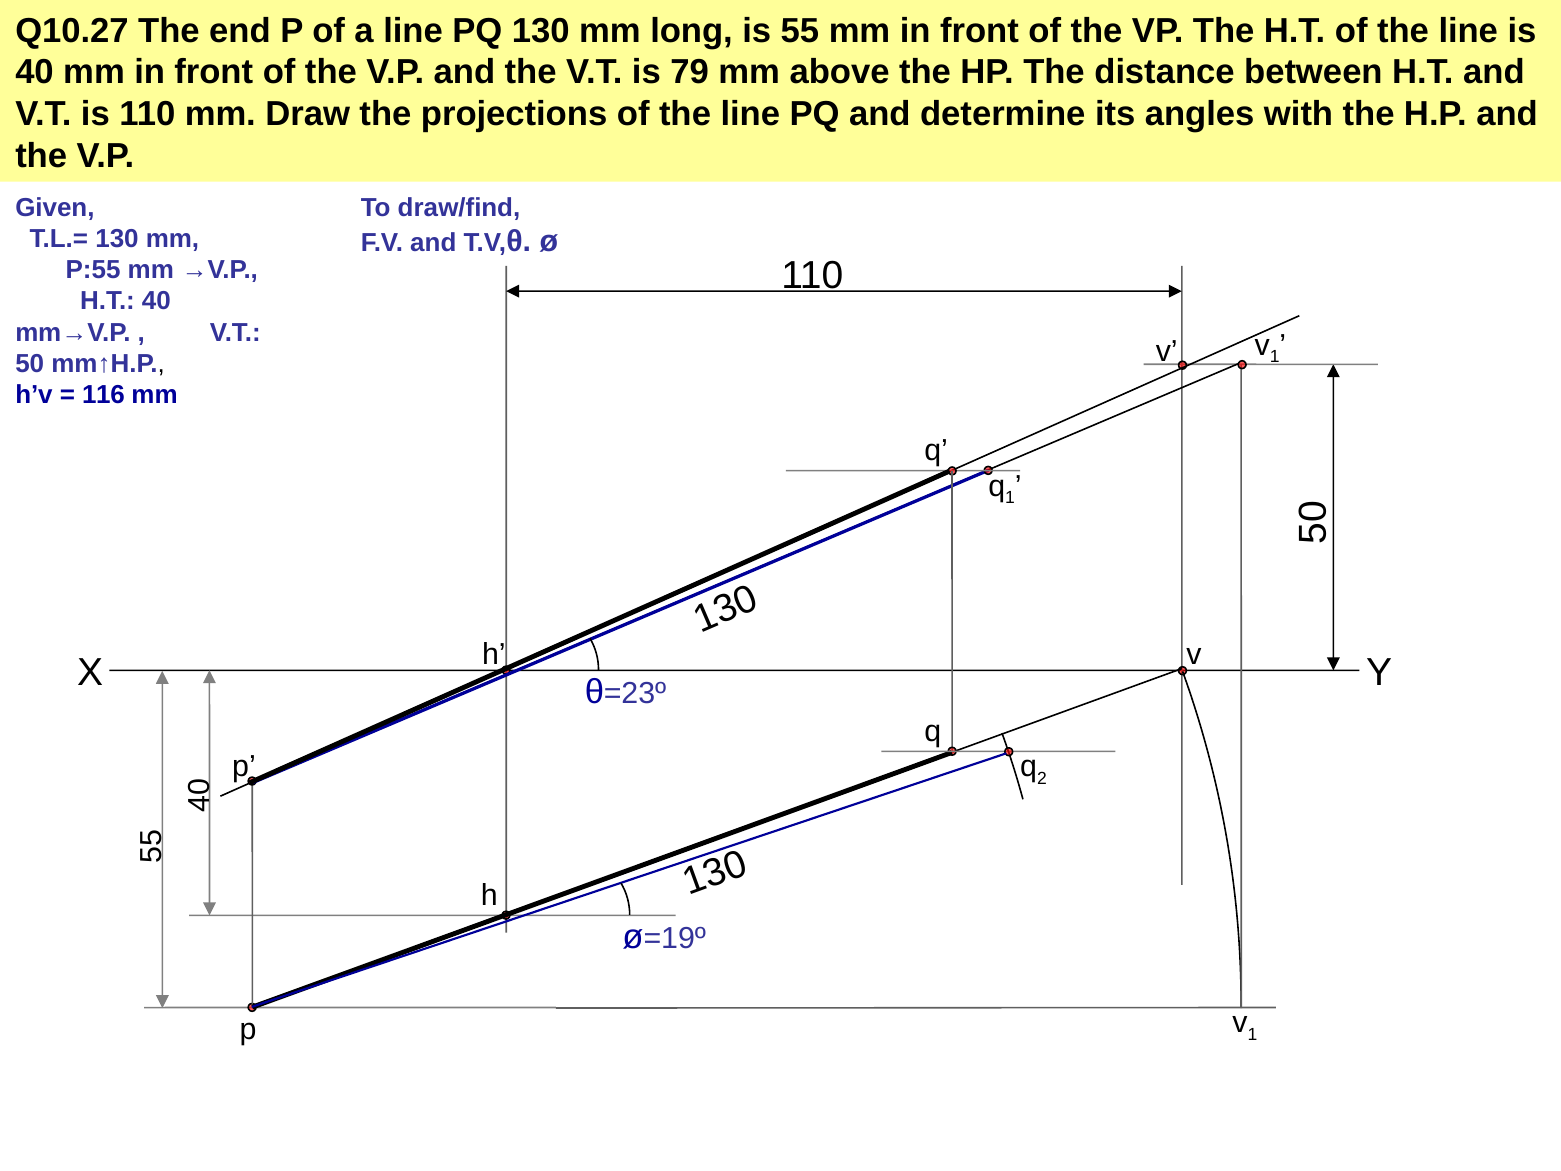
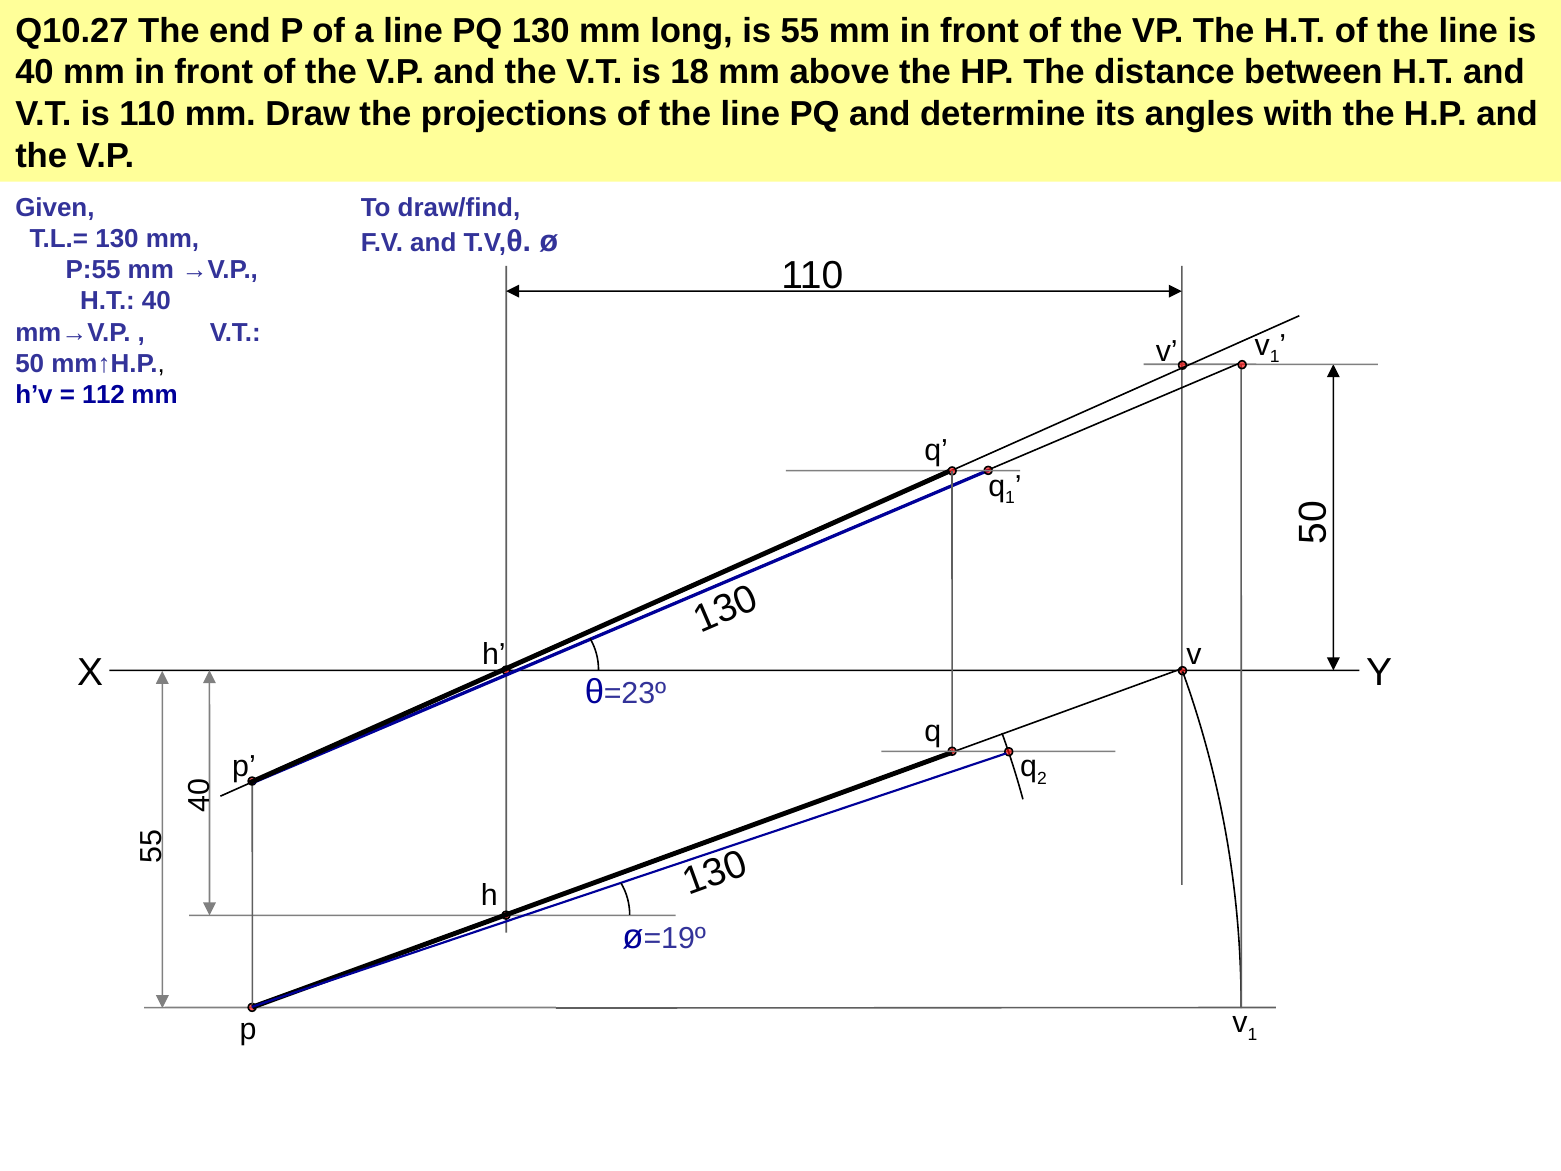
79: 79 -> 18
116: 116 -> 112
